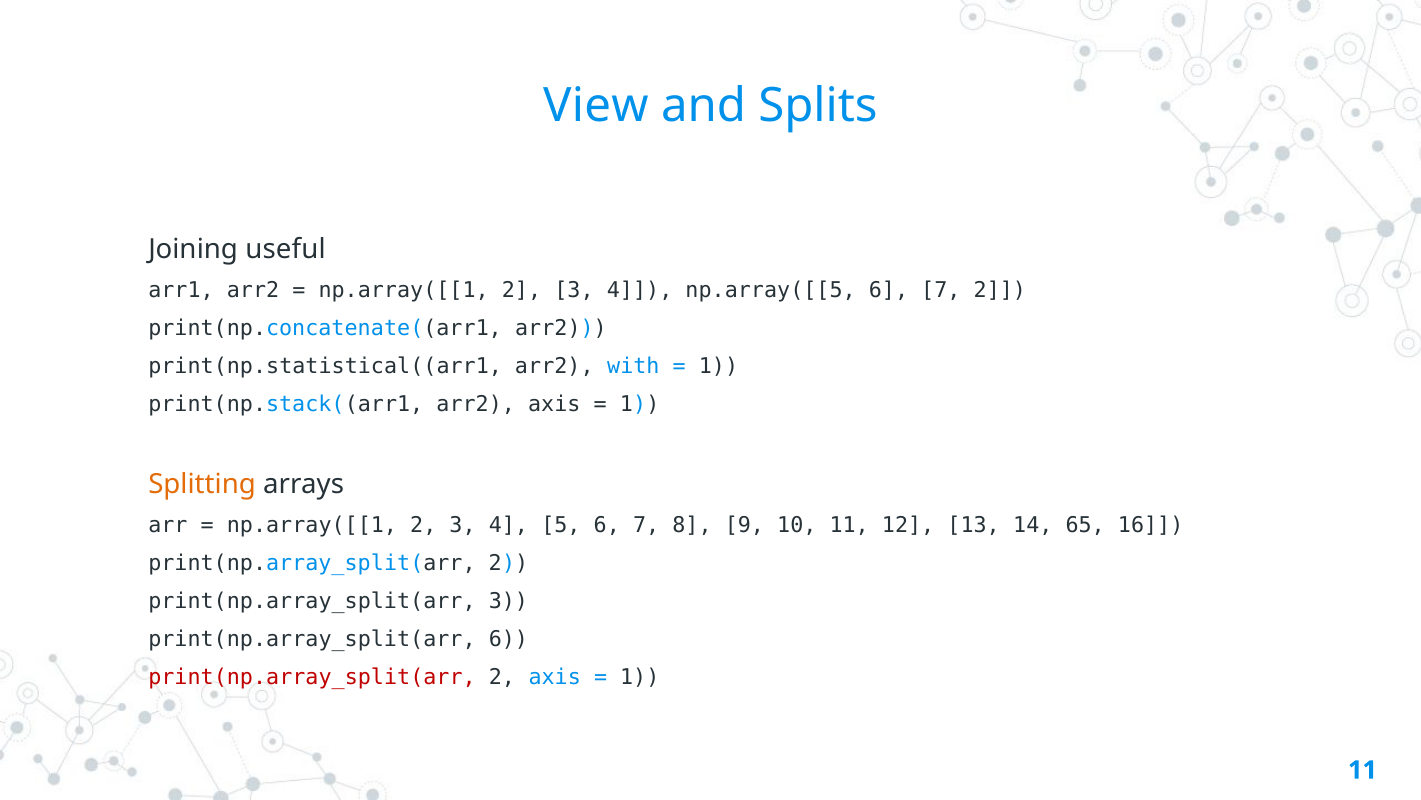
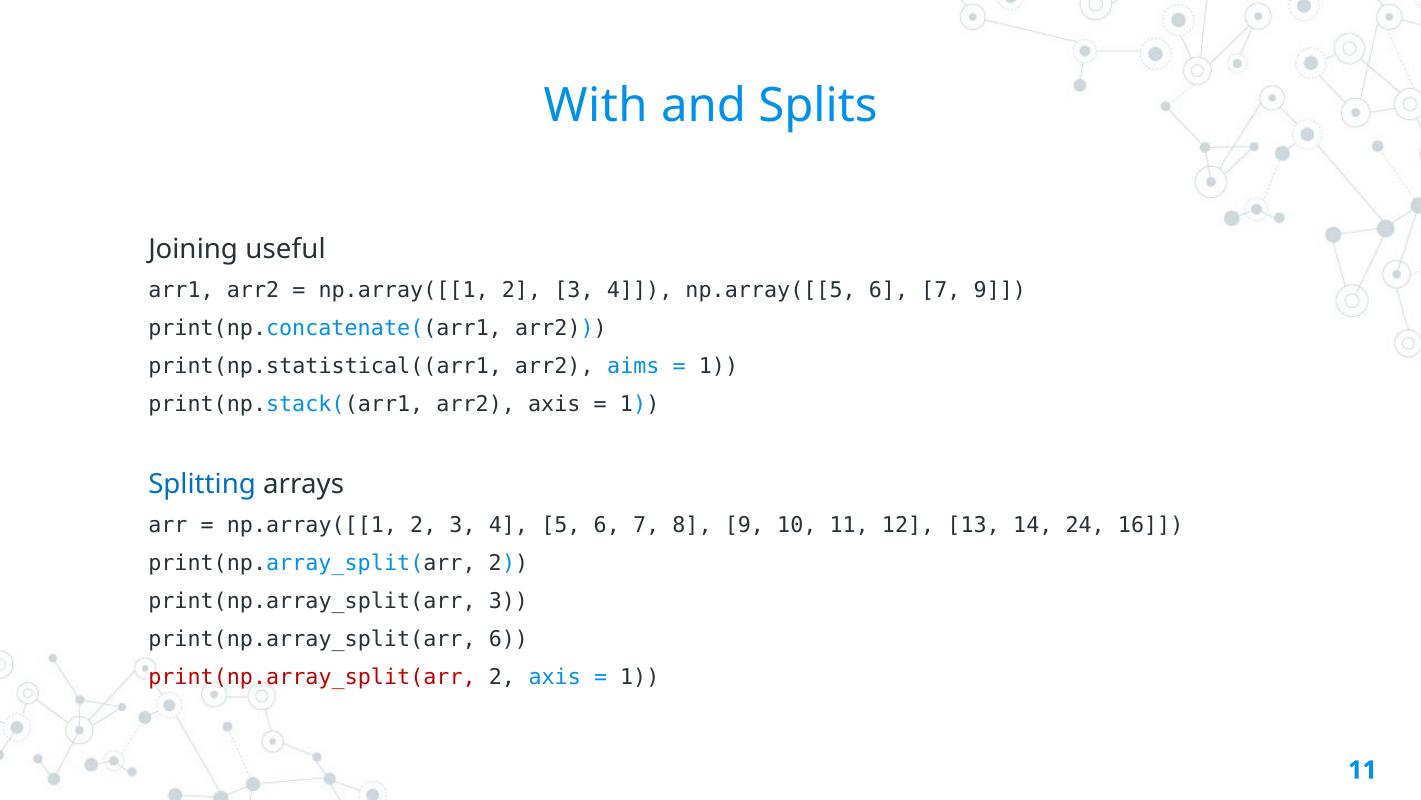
View: View -> With
7 2: 2 -> 9
with: with -> aims
Splitting colour: orange -> blue
65: 65 -> 24
